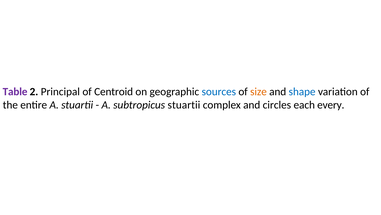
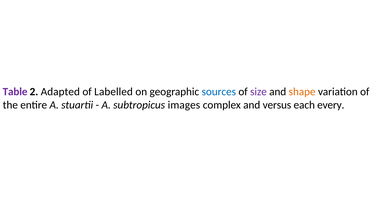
Principal: Principal -> Adapted
Centroid: Centroid -> Labelled
size colour: orange -> purple
shape colour: blue -> orange
subtropicus stuartii: stuartii -> images
circles: circles -> versus
